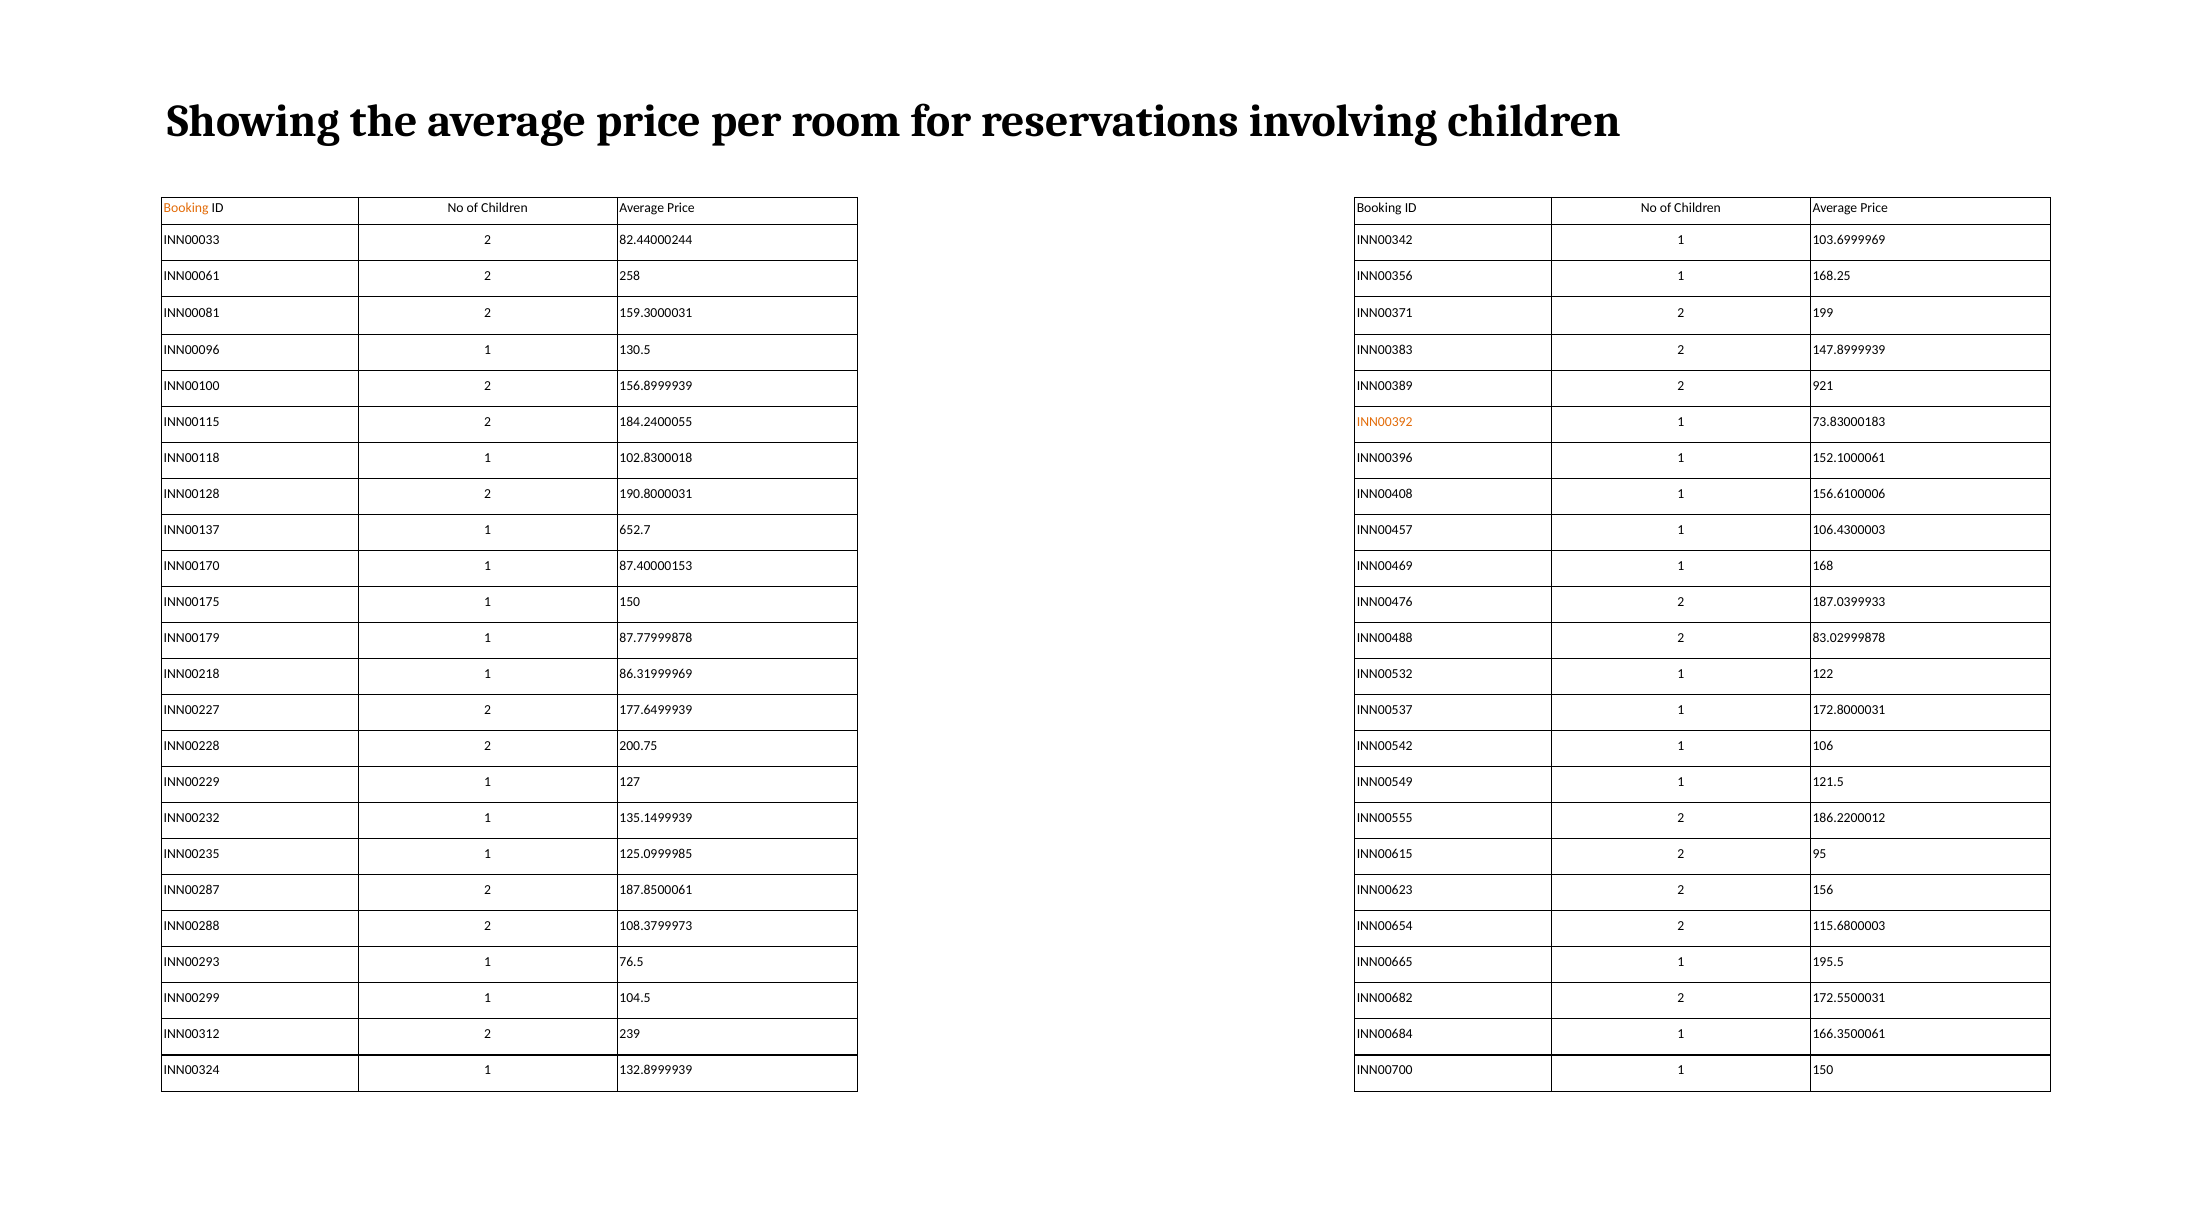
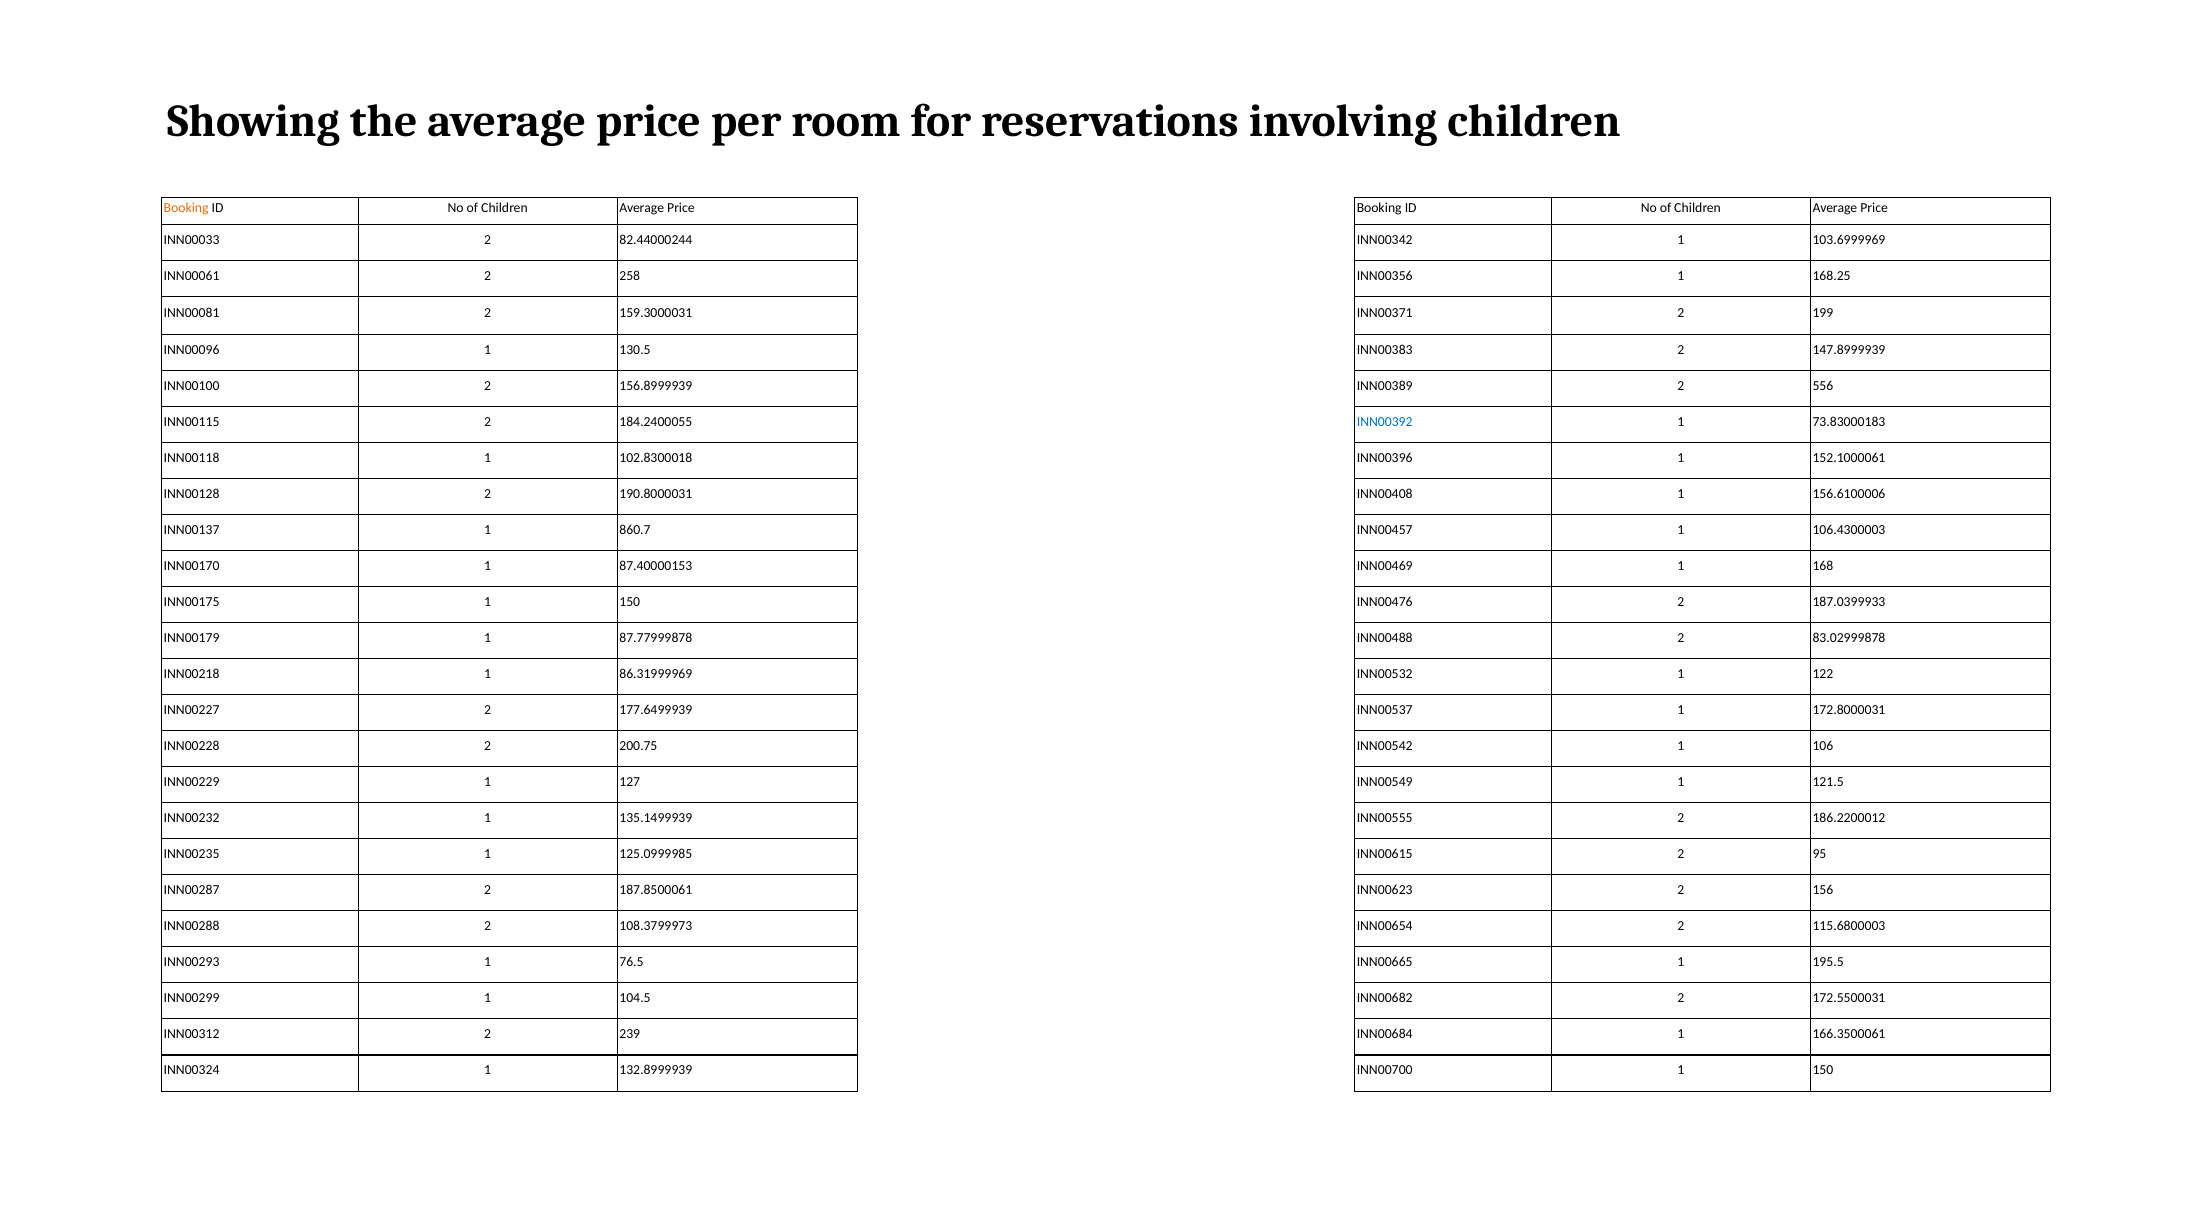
921: 921 -> 556
INN00392 colour: orange -> blue
652.7: 652.7 -> 860.7
